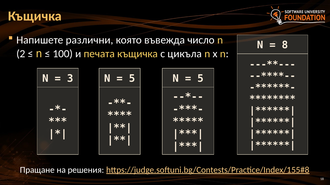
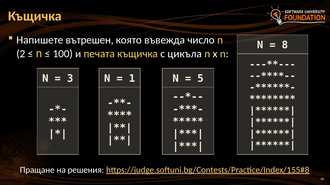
различни: различни -> вътрешен
5 at (132, 79): 5 -> 1
